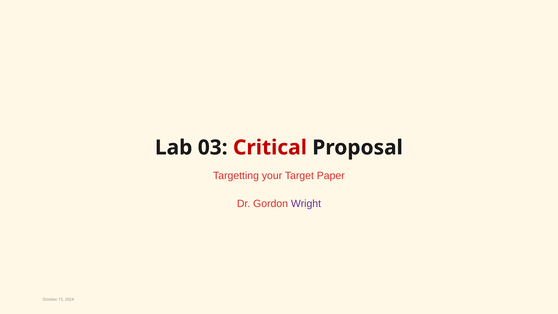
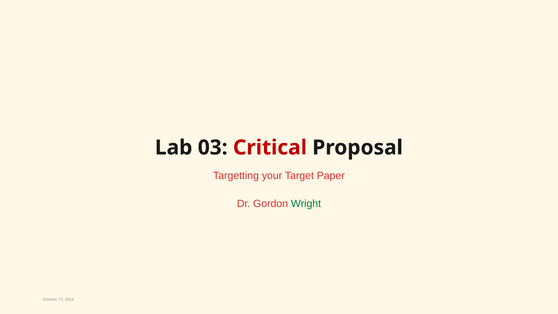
Wright colour: purple -> green
